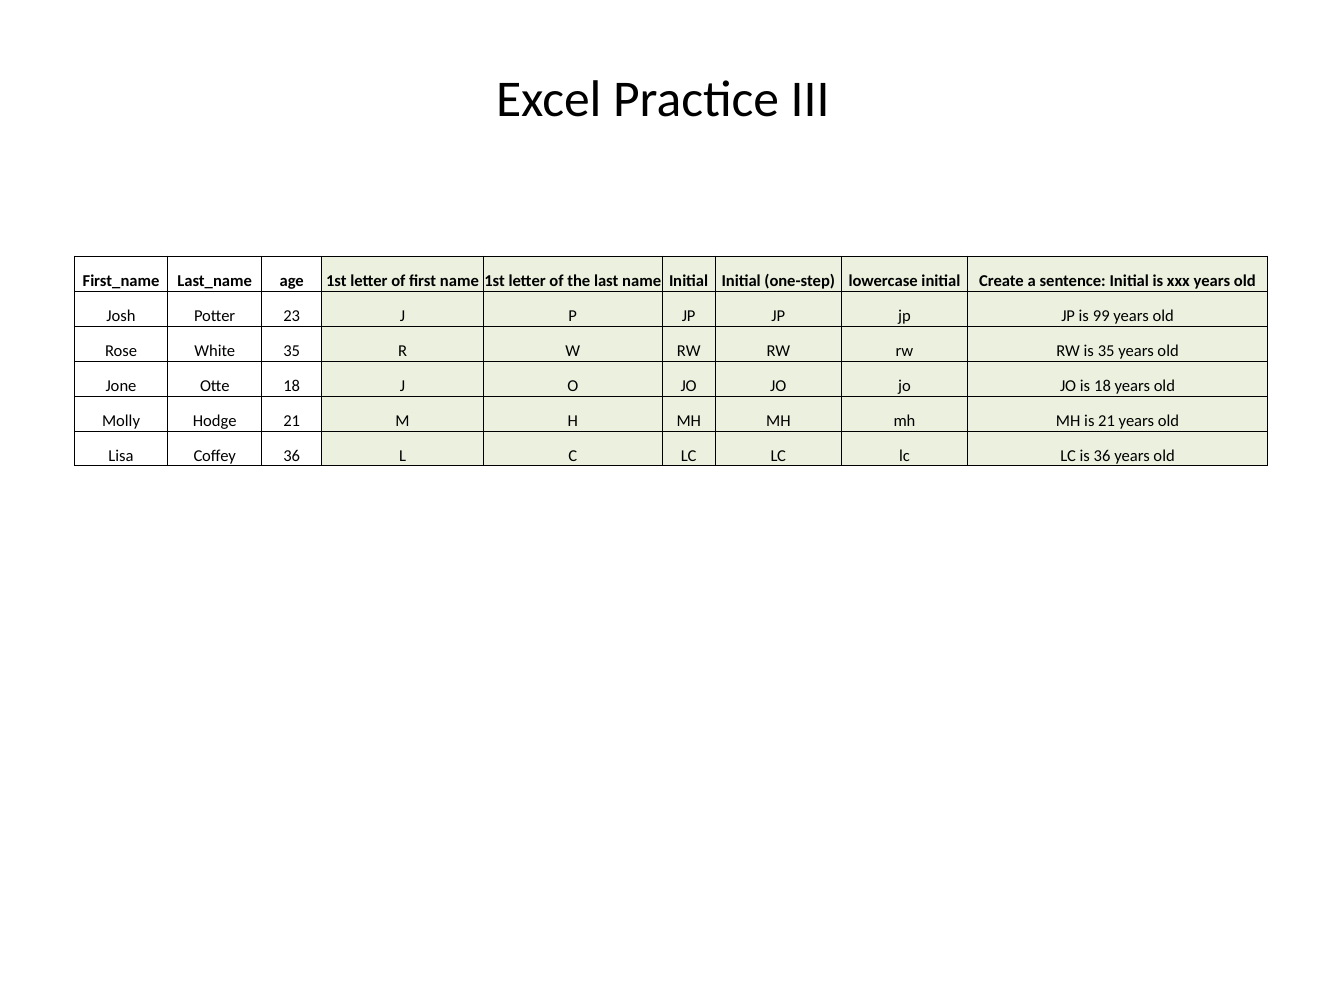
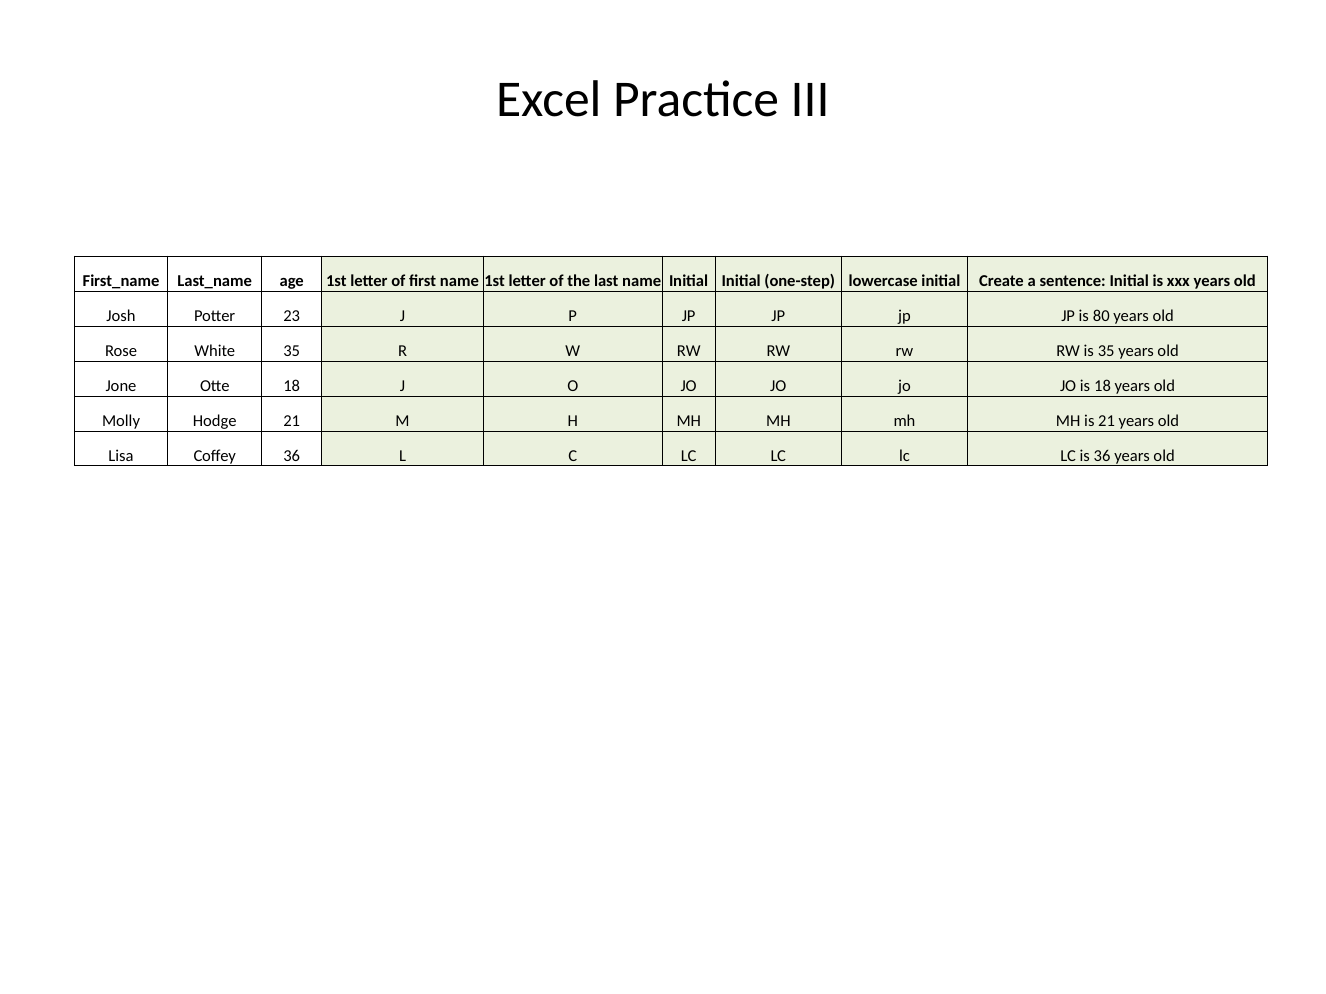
99: 99 -> 80
